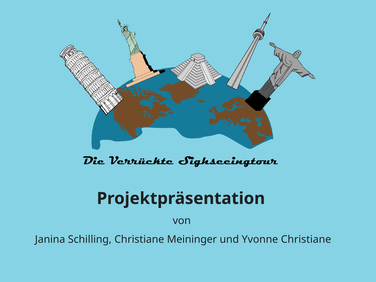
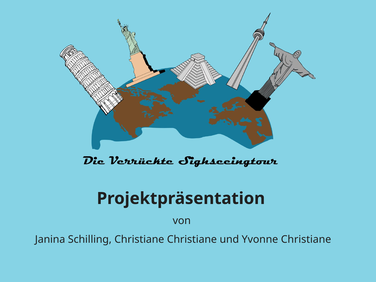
Christiane Meininger: Meininger -> Christiane
